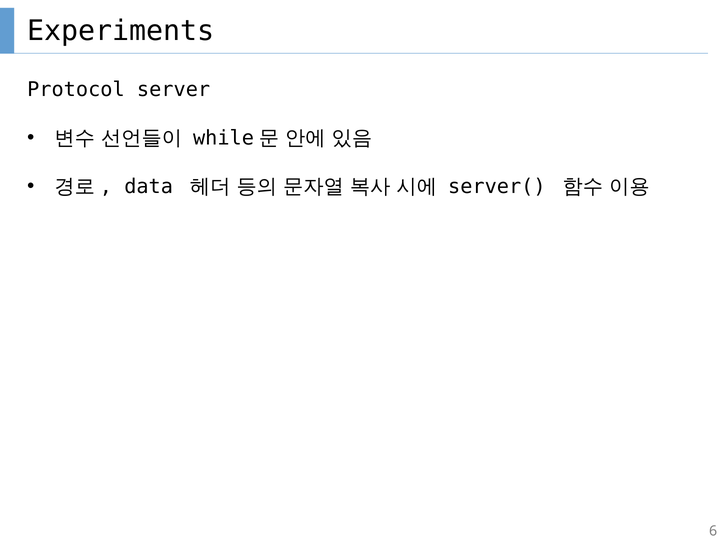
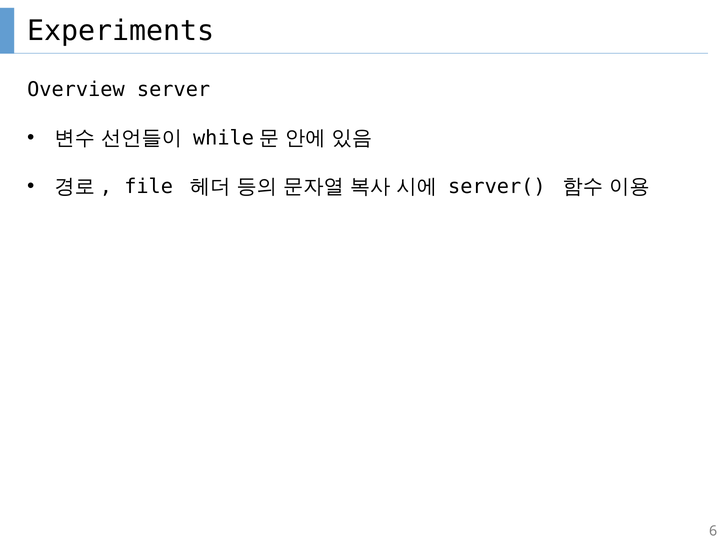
Protocol: Protocol -> Overview
data: data -> file
